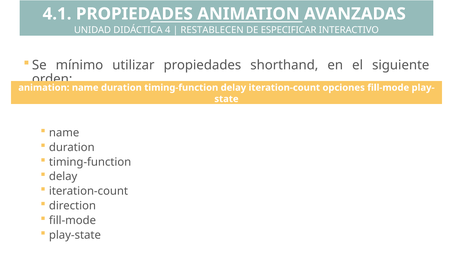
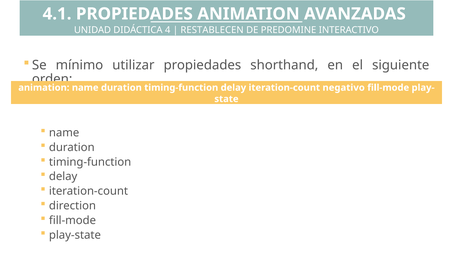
ESPECIFICAR: ESPECIFICAR -> PREDOMINE
opciones: opciones -> negativo
